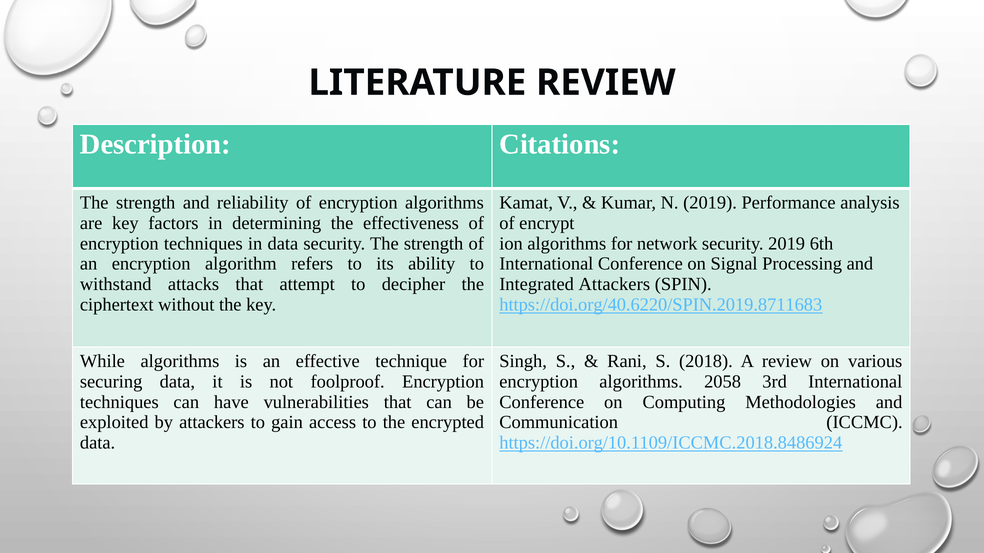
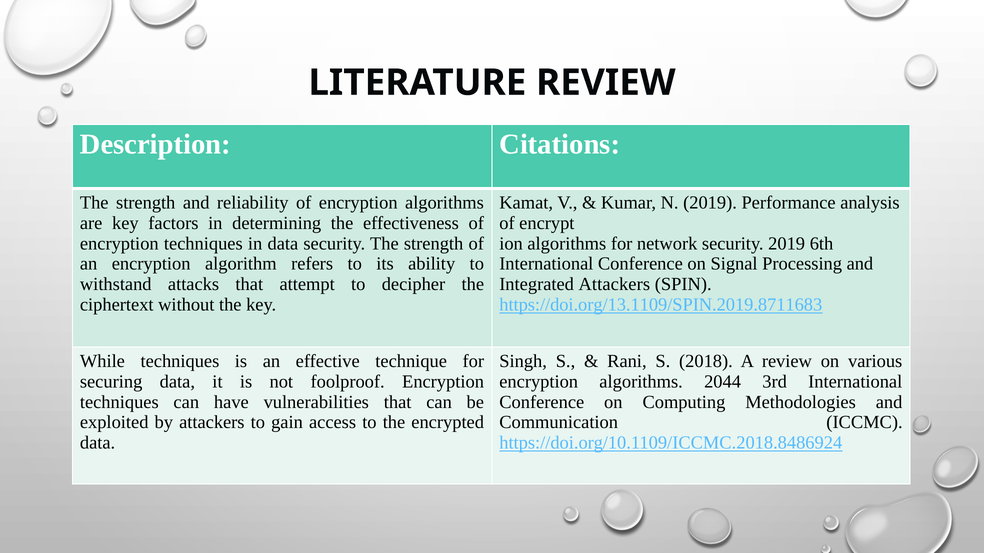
https://doi.org/40.6220/SPIN.2019.8711683: https://doi.org/40.6220/SPIN.2019.8711683 -> https://doi.org/13.1109/SPIN.2019.8711683
While algorithms: algorithms -> techniques
2058: 2058 -> 2044
